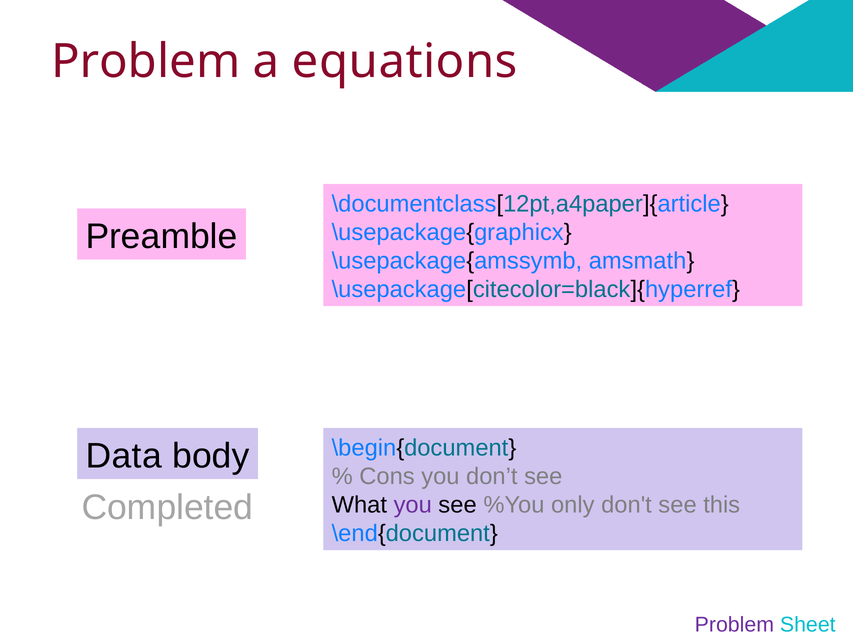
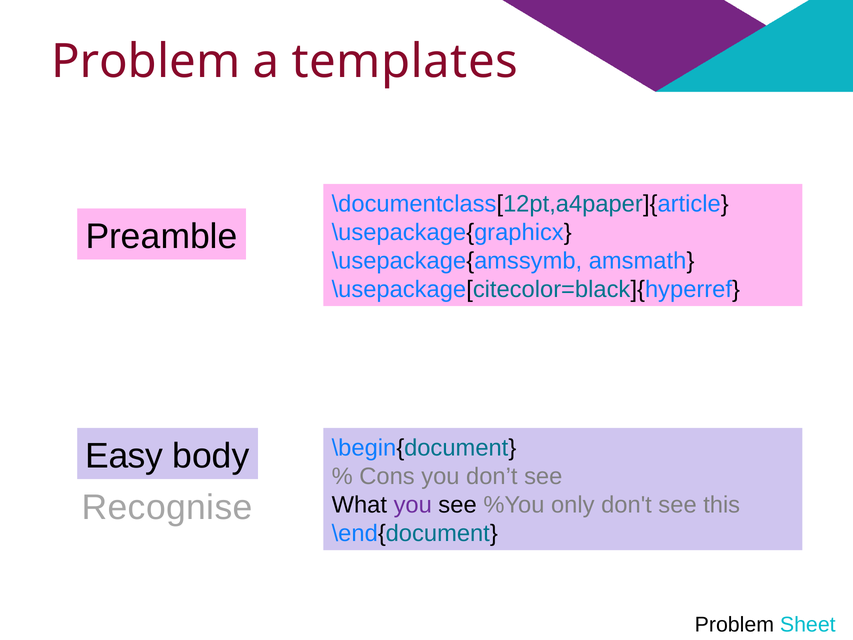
equations: equations -> templates
Data: Data -> Easy
Completed: Completed -> Recognise
Problem at (734, 625) colour: purple -> black
